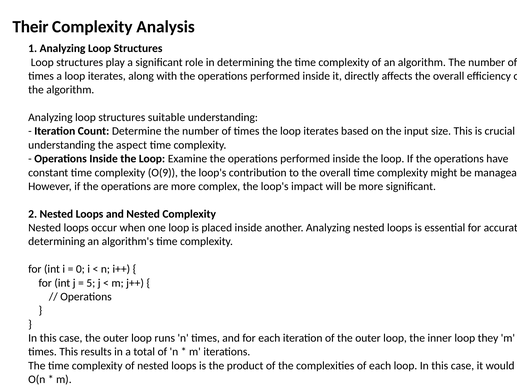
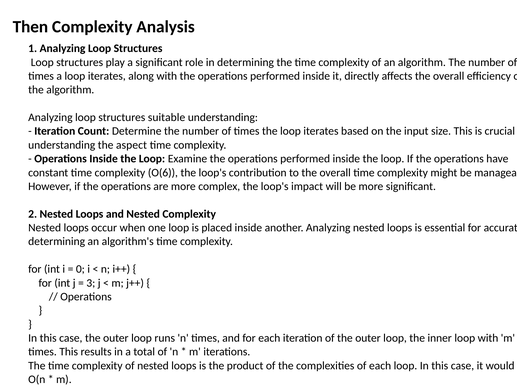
Their: Their -> Then
O(9: O(9 -> O(6
5: 5 -> 3
loop they: they -> with
